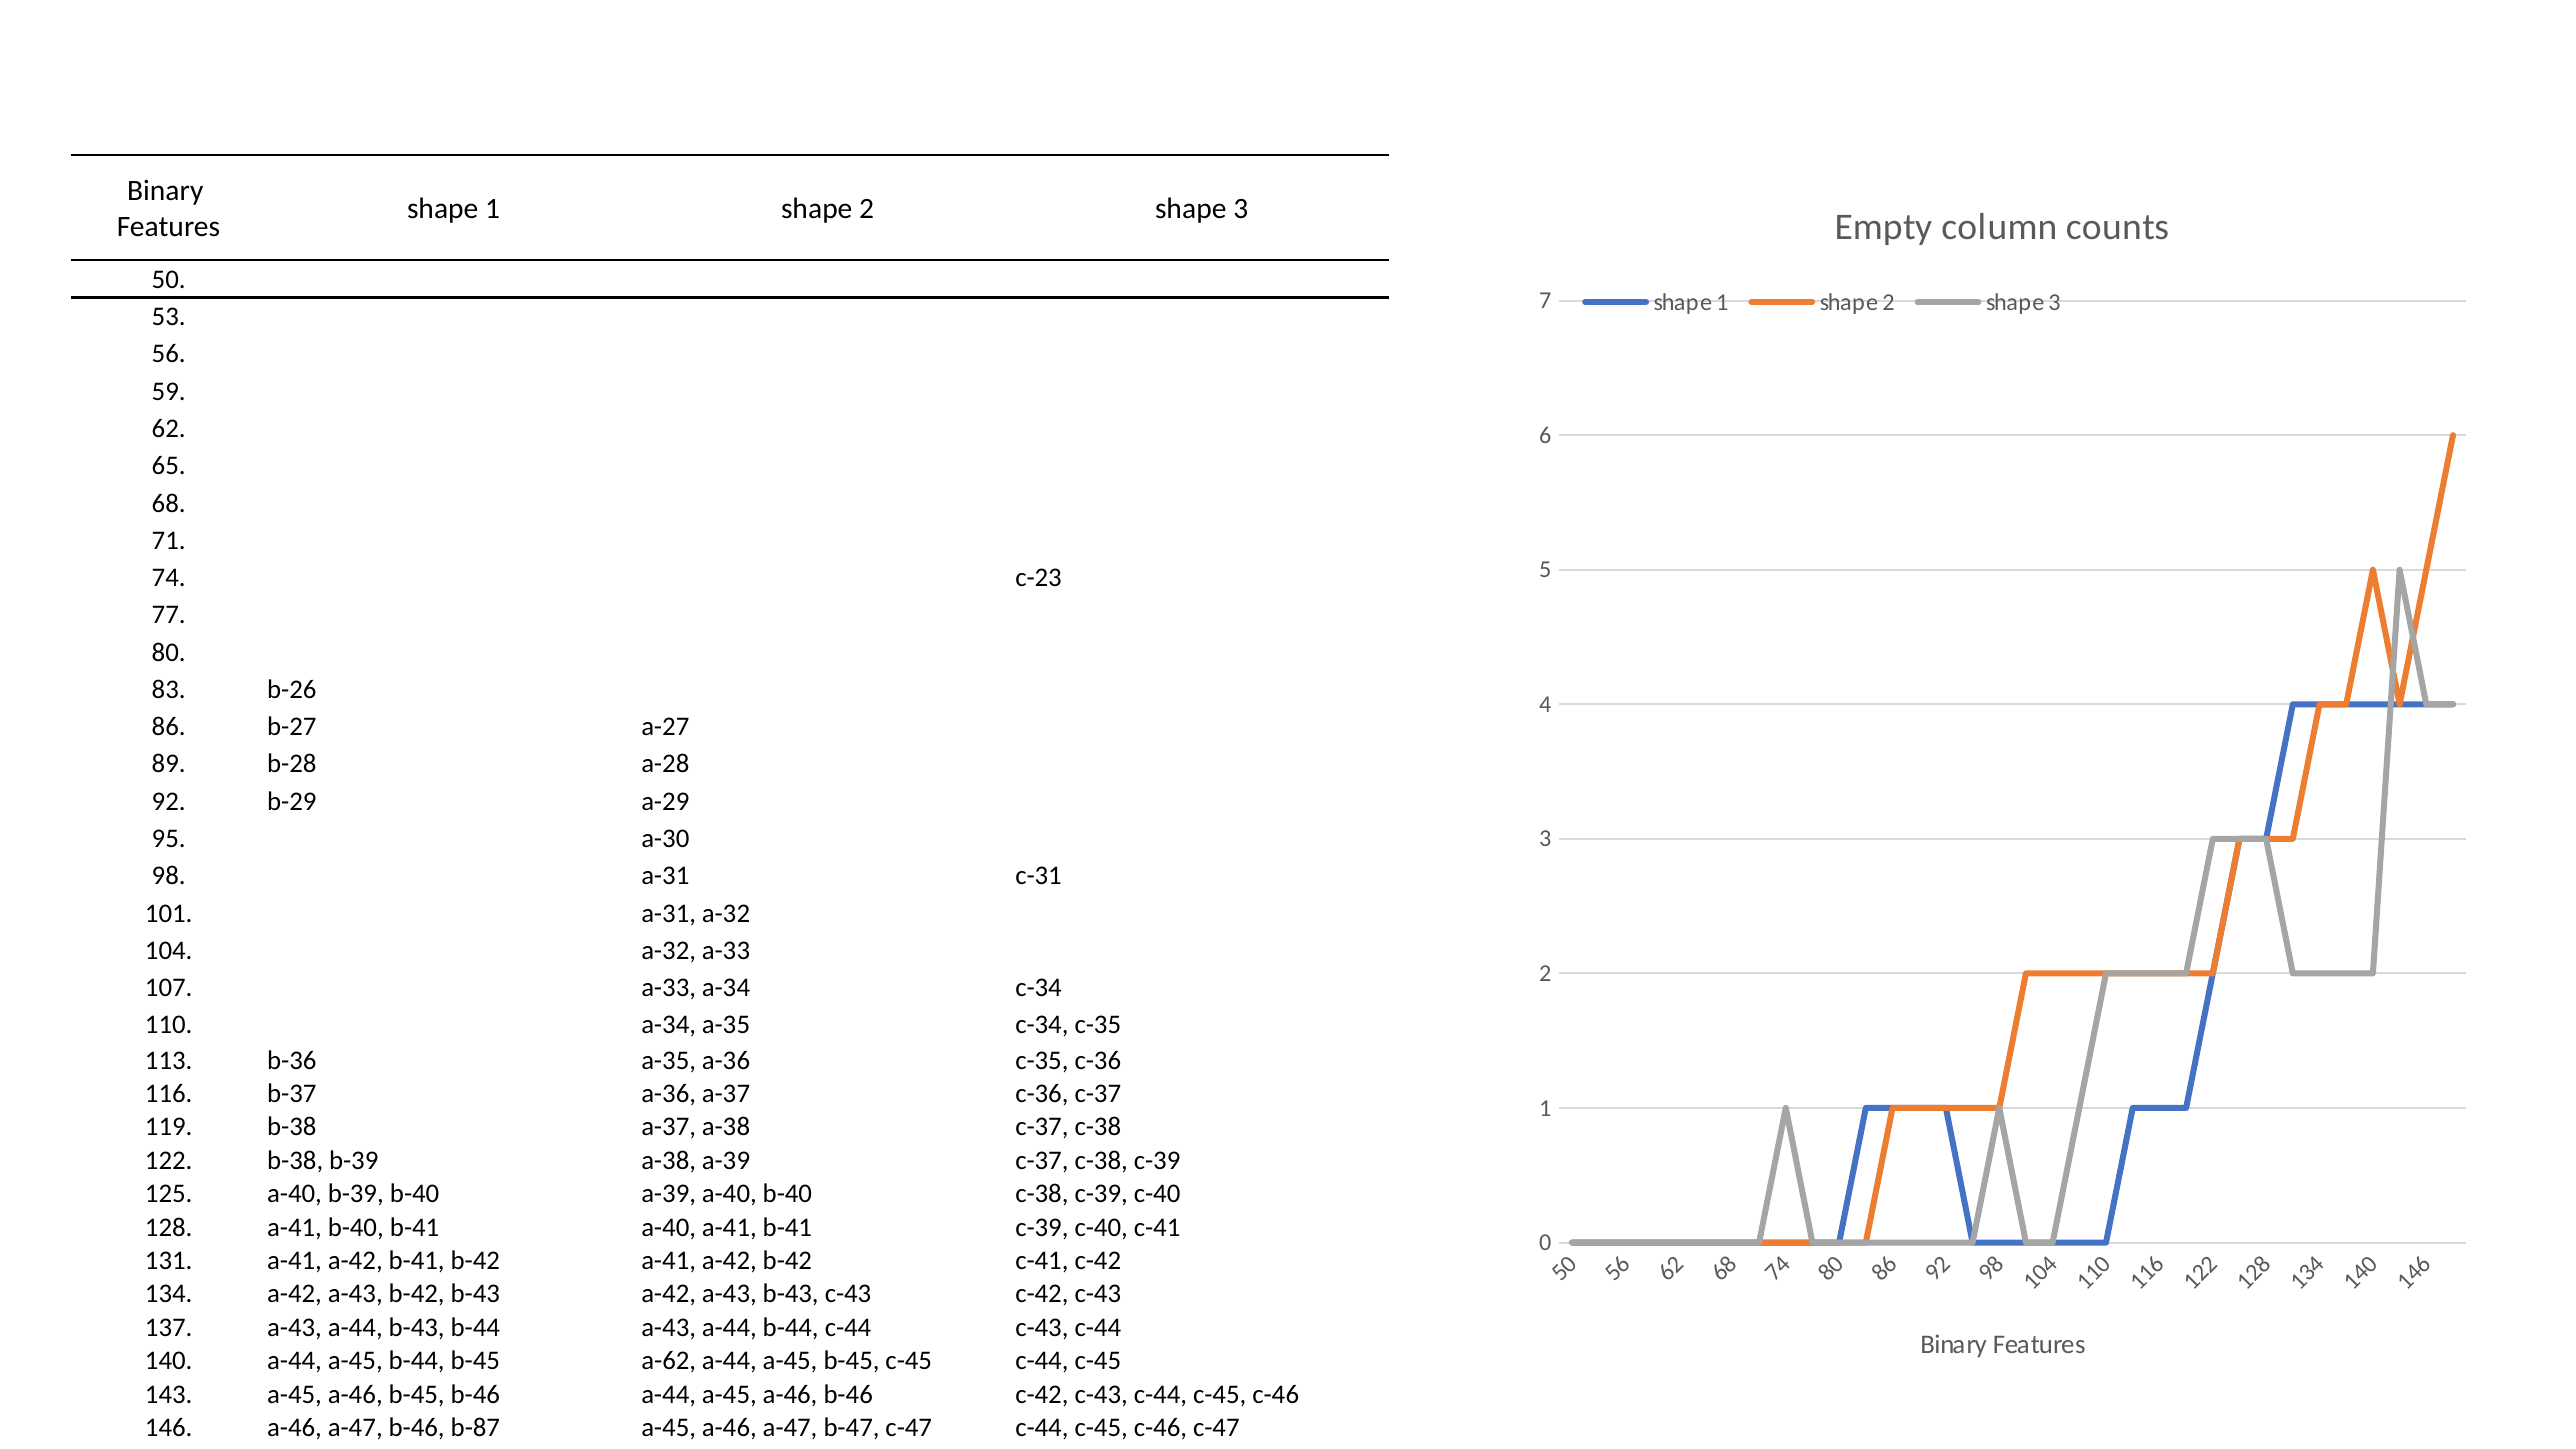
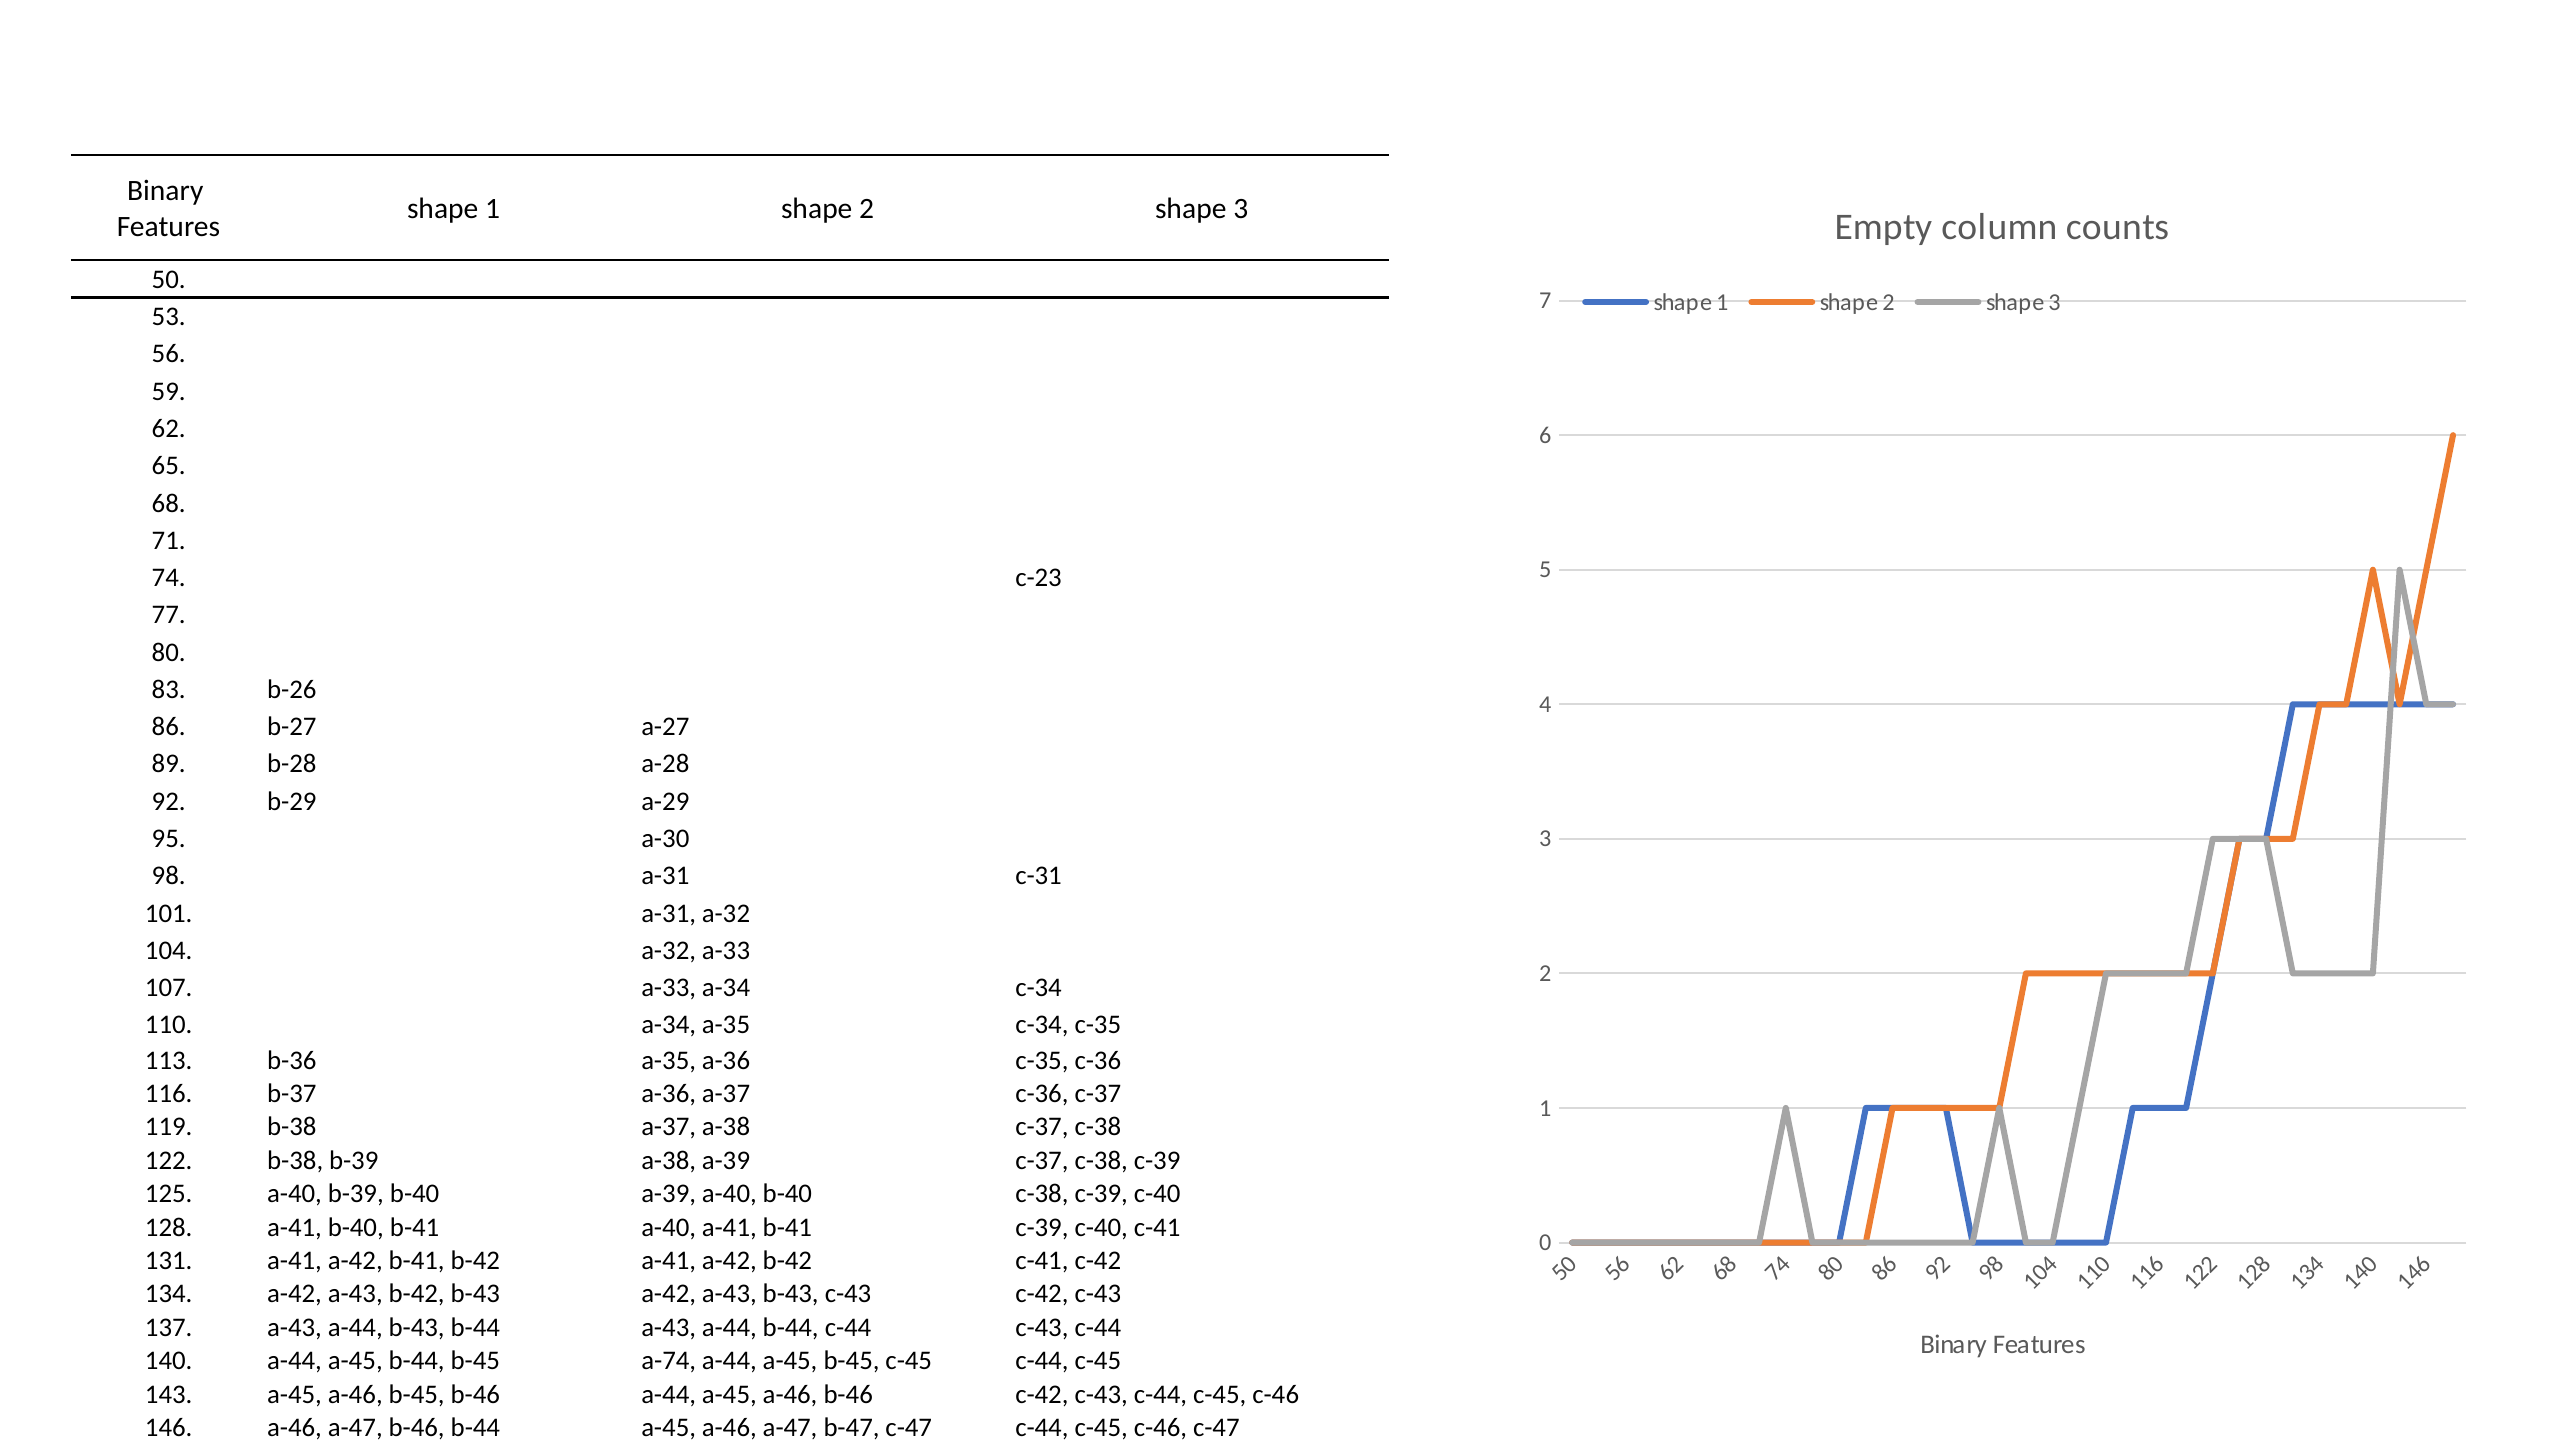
a-62: a-62 -> a-74
b-46 b-87: b-87 -> b-44
